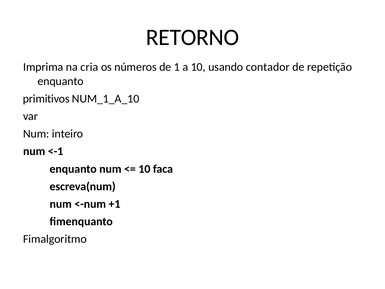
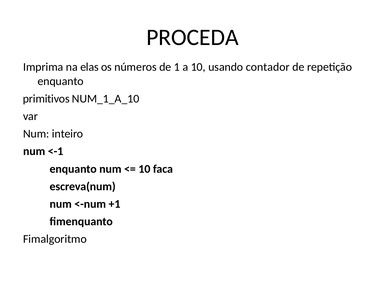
RETORNO: RETORNO -> PROCEDA
cria: cria -> elas
